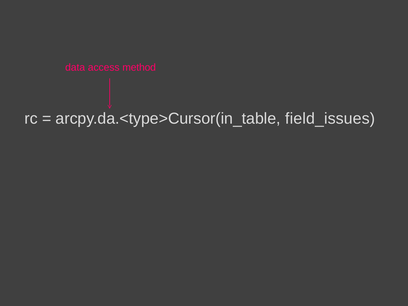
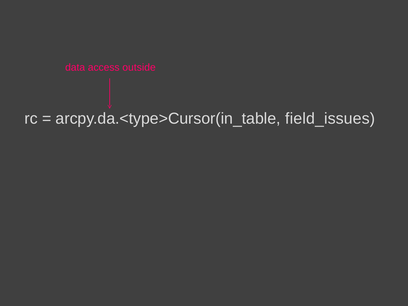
method: method -> outside
